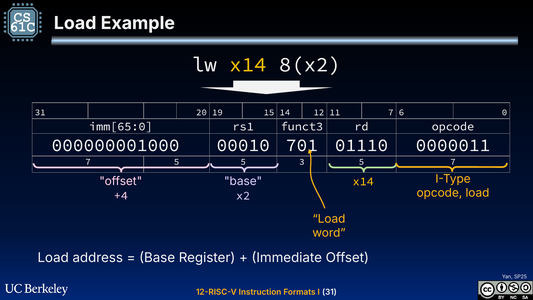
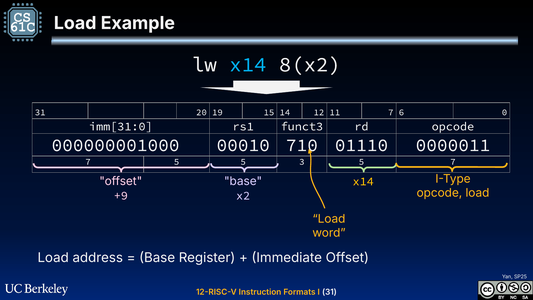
x14 at (248, 65) colour: yellow -> light blue
imm[65:0: imm[65:0 -> imm[31:0
701: 701 -> 710
+4: +4 -> +9
